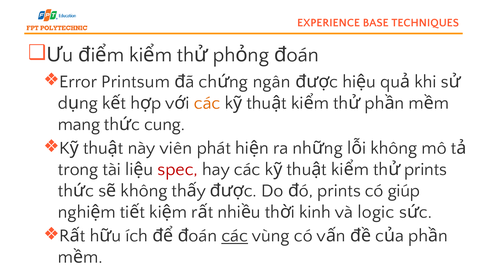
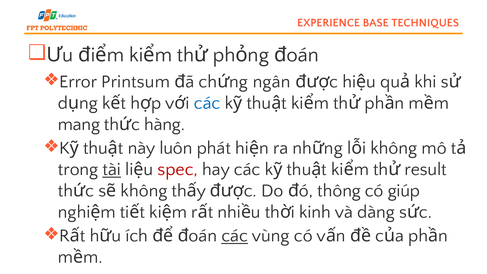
các at (207, 103) colour: orange -> blue
cung: cung -> hàng
viên: viên -> luôn
tài underline: none -> present
prints at (426, 169): prints -> result
prints at (339, 191): prints -> thông
logic: logic -> dàng
